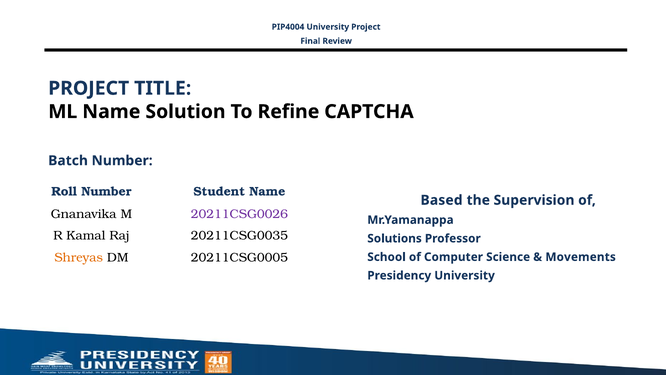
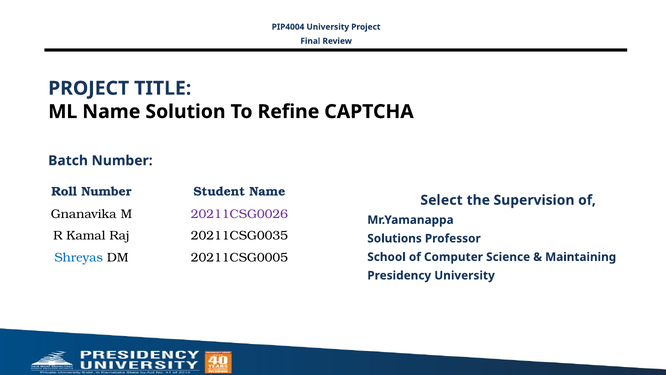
Based: Based -> Select
Shreyas colour: orange -> blue
Movements: Movements -> Maintaining
